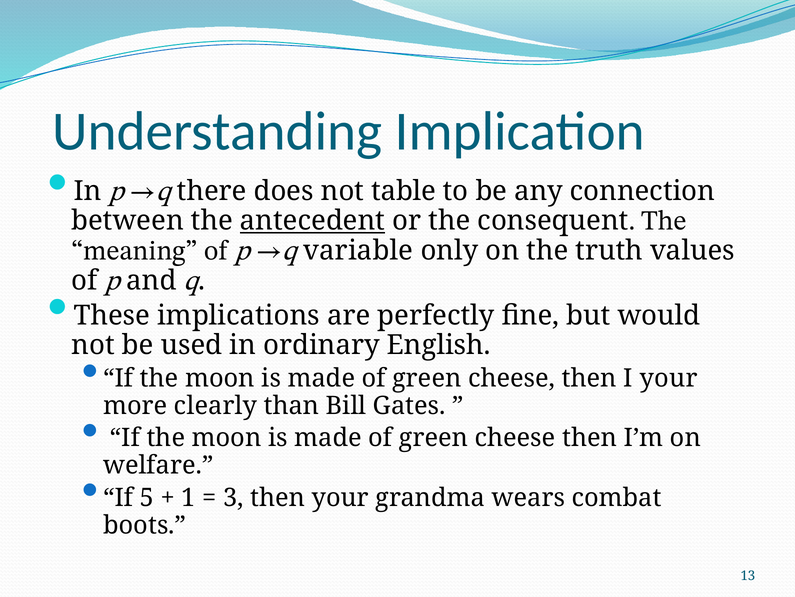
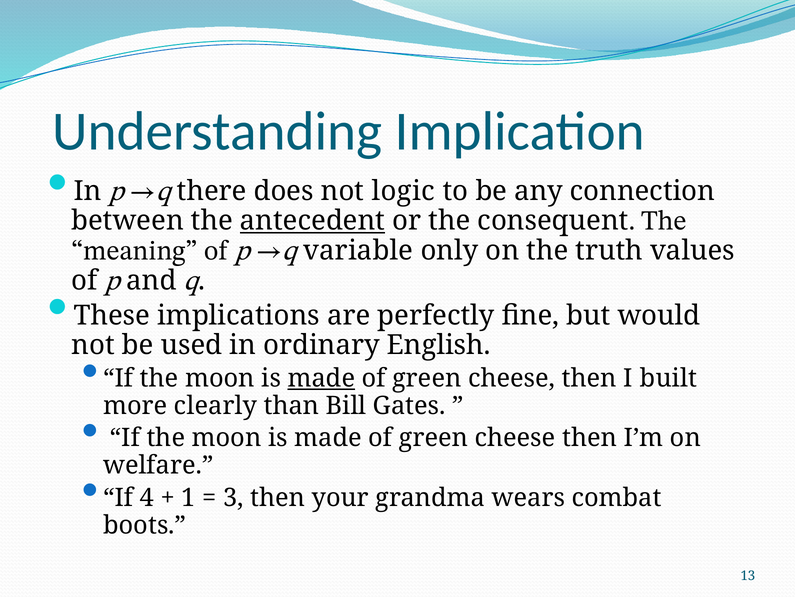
table: table -> logic
made at (321, 378) underline: none -> present
I your: your -> built
5: 5 -> 4
